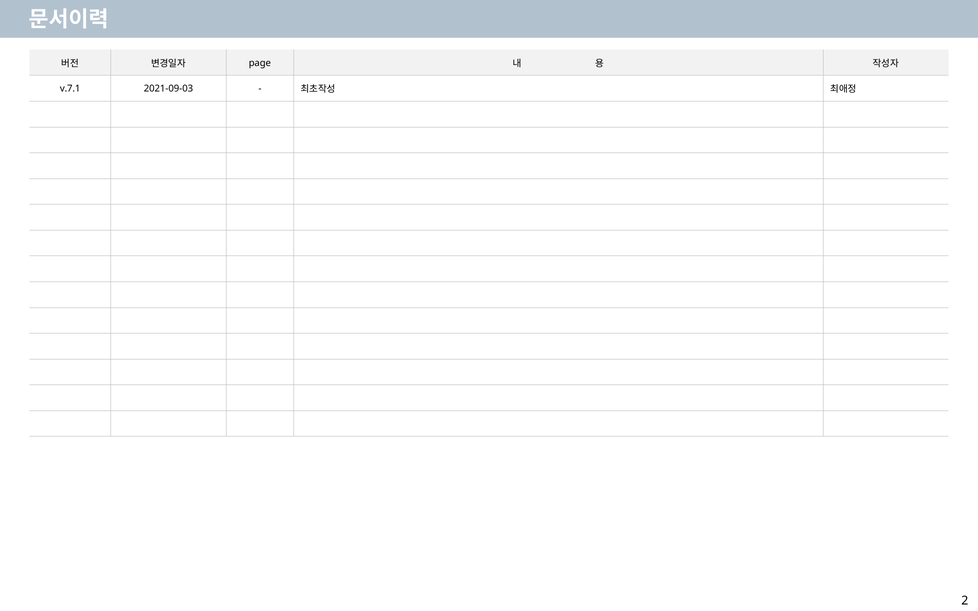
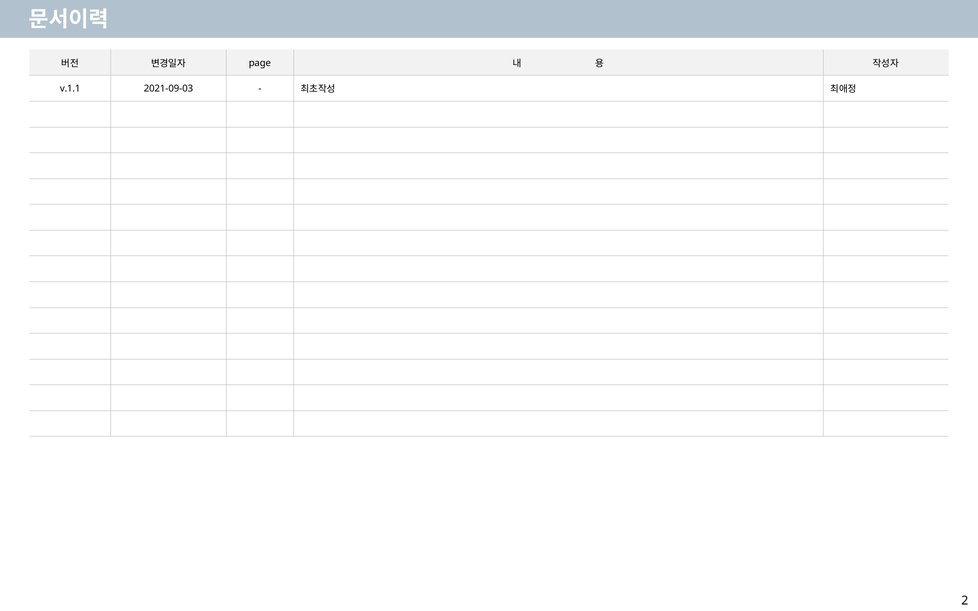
v.7.1: v.7.1 -> v.1.1
